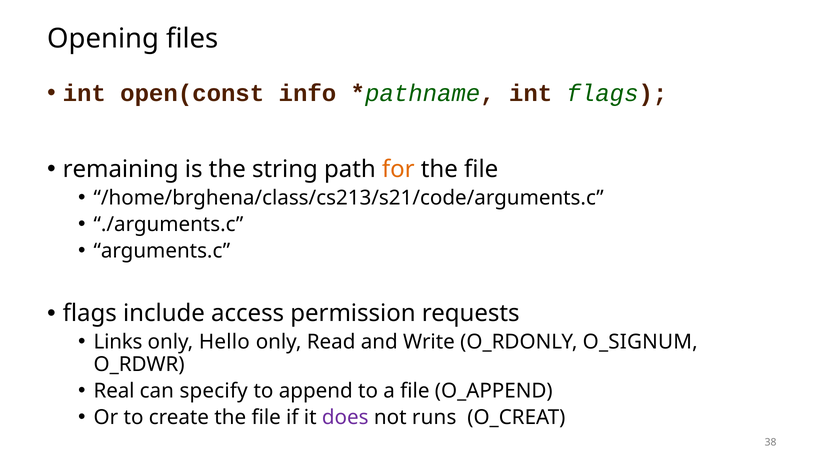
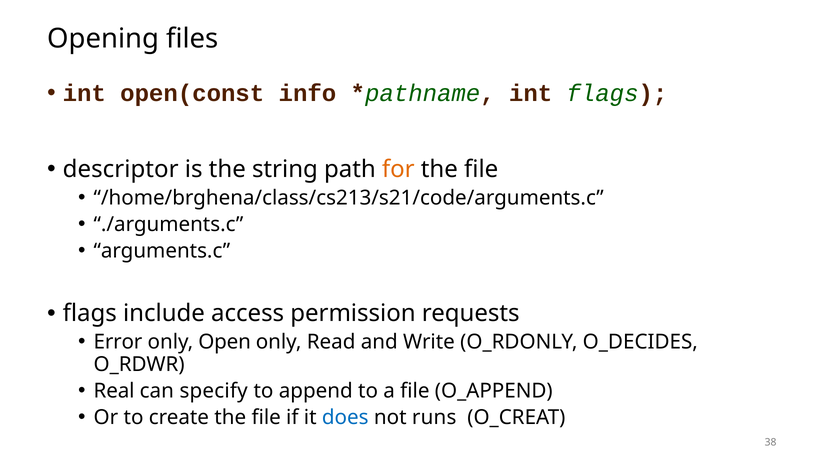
remaining: remaining -> descriptor
Links: Links -> Error
Hello: Hello -> Open
O_SIGNUM: O_SIGNUM -> O_DECIDES
does colour: purple -> blue
